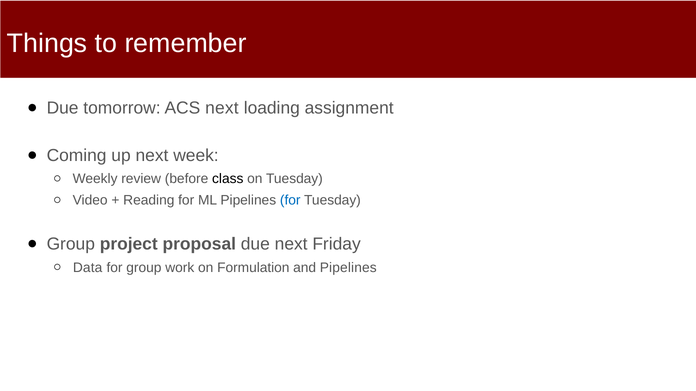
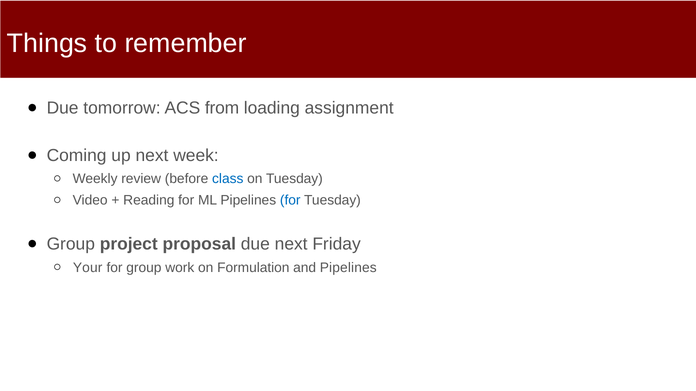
ACS next: next -> from
class colour: black -> blue
Data: Data -> Your
